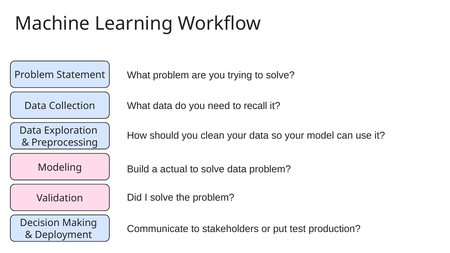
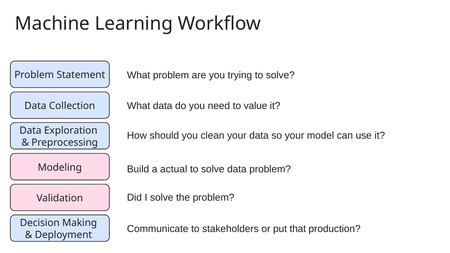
recall: recall -> value
test: test -> that
